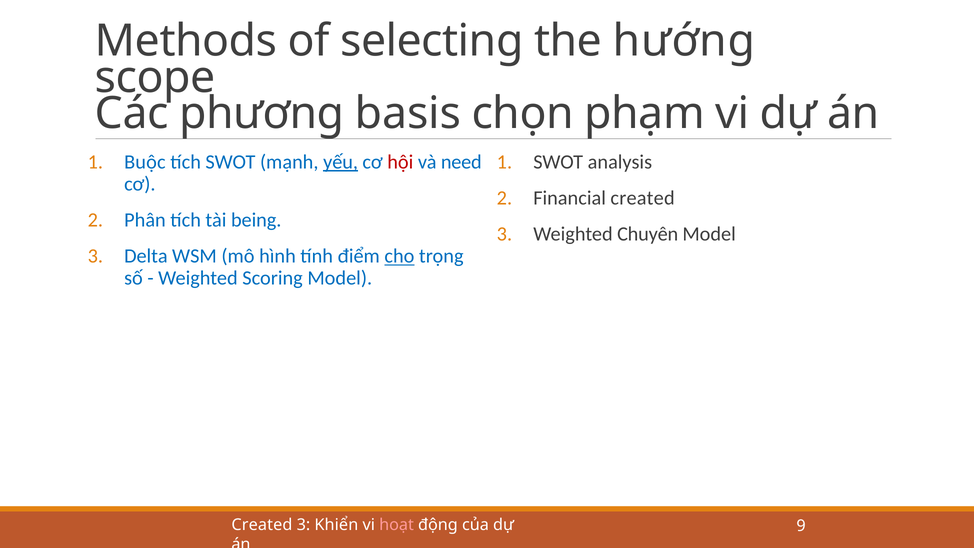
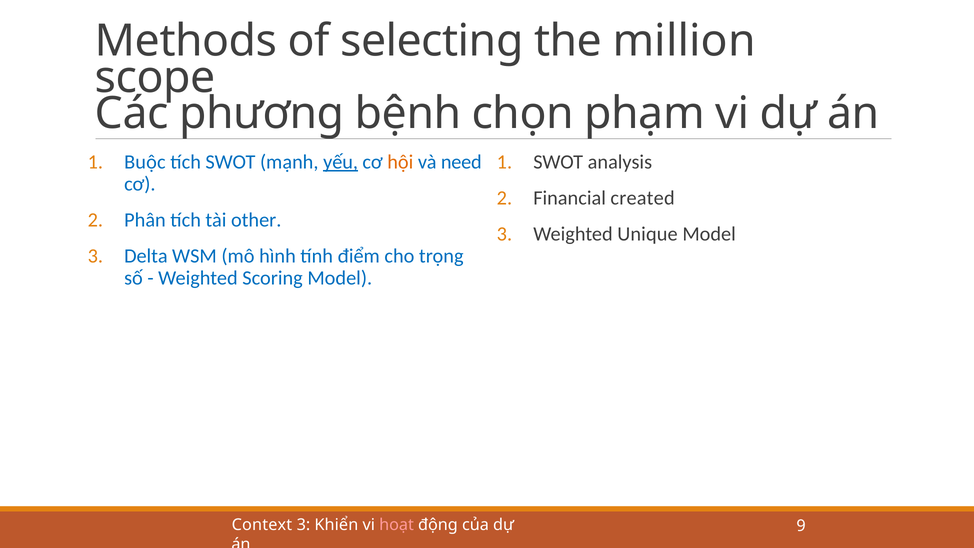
hướng: hướng -> million
basis: basis -> bệnh
hội colour: red -> orange
being: being -> other
Chuyên: Chuyên -> Unique
cho at (399, 256) underline: present -> none
Created at (262, 525): Created -> Context
